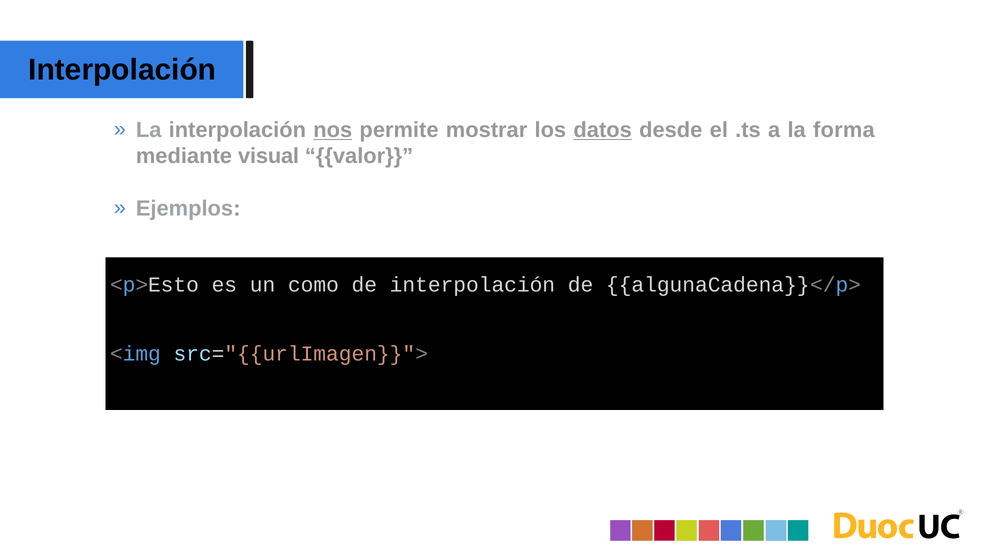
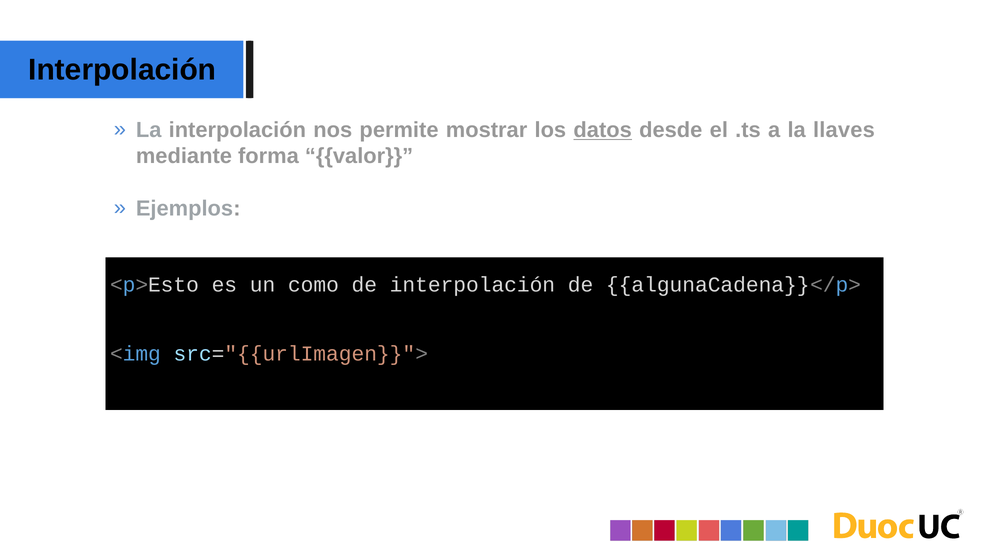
nos underline: present -> none
forma: forma -> llaves
visual: visual -> forma
